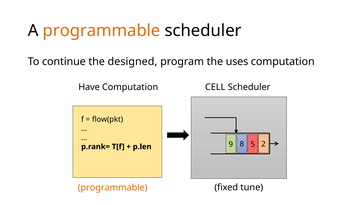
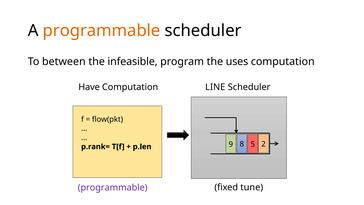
continue: continue -> between
designed: designed -> infeasible
CELL: CELL -> LINE
programmable at (113, 187) colour: orange -> purple
